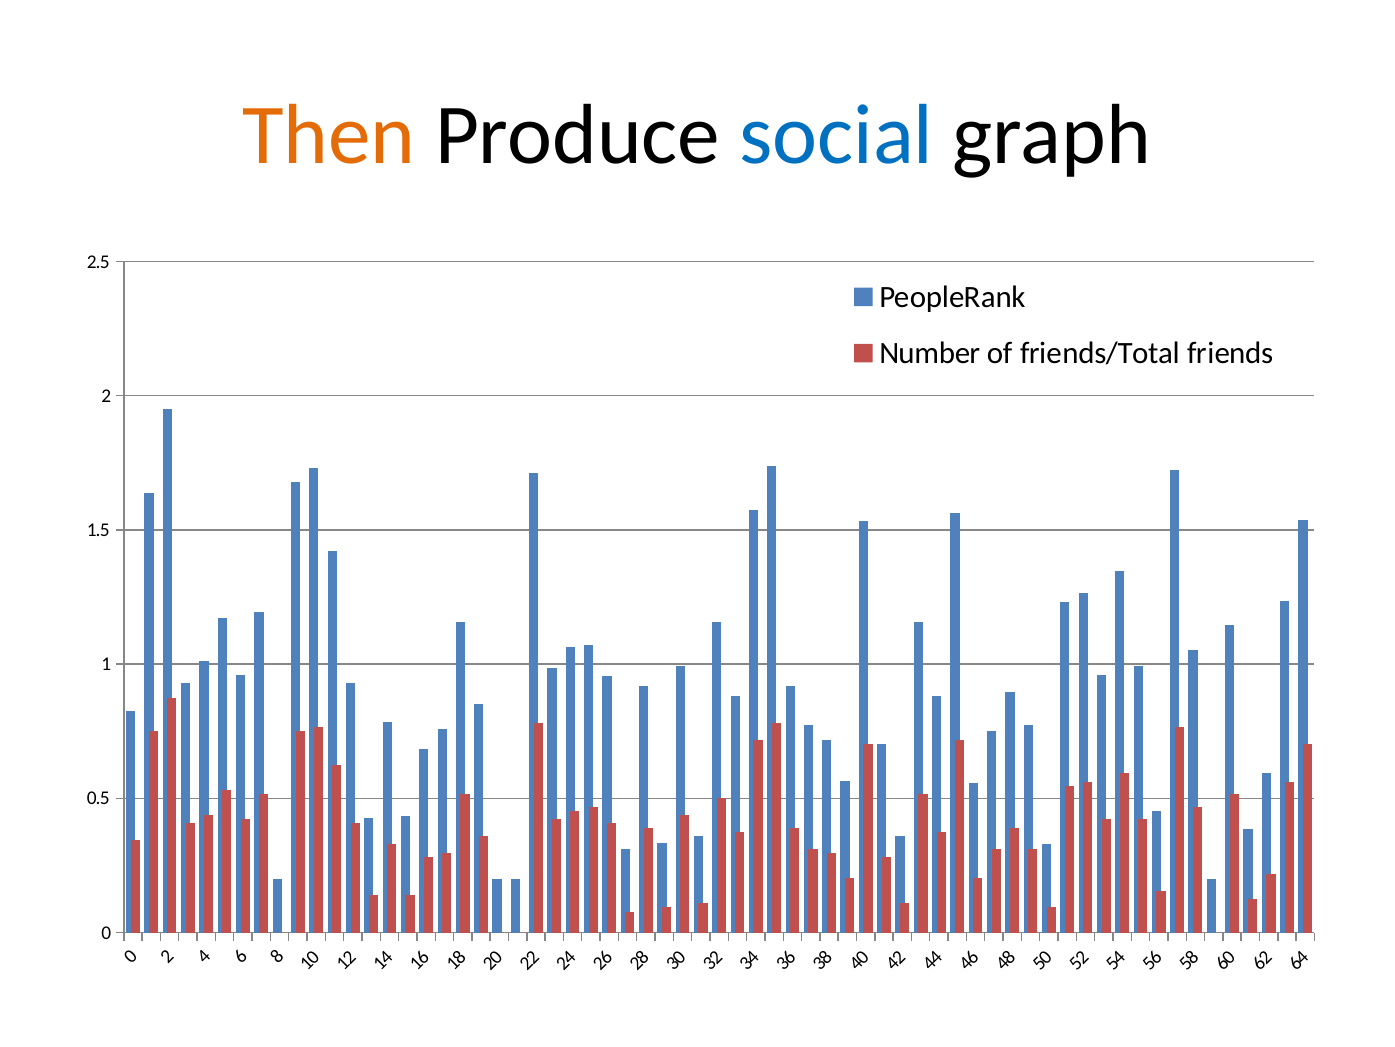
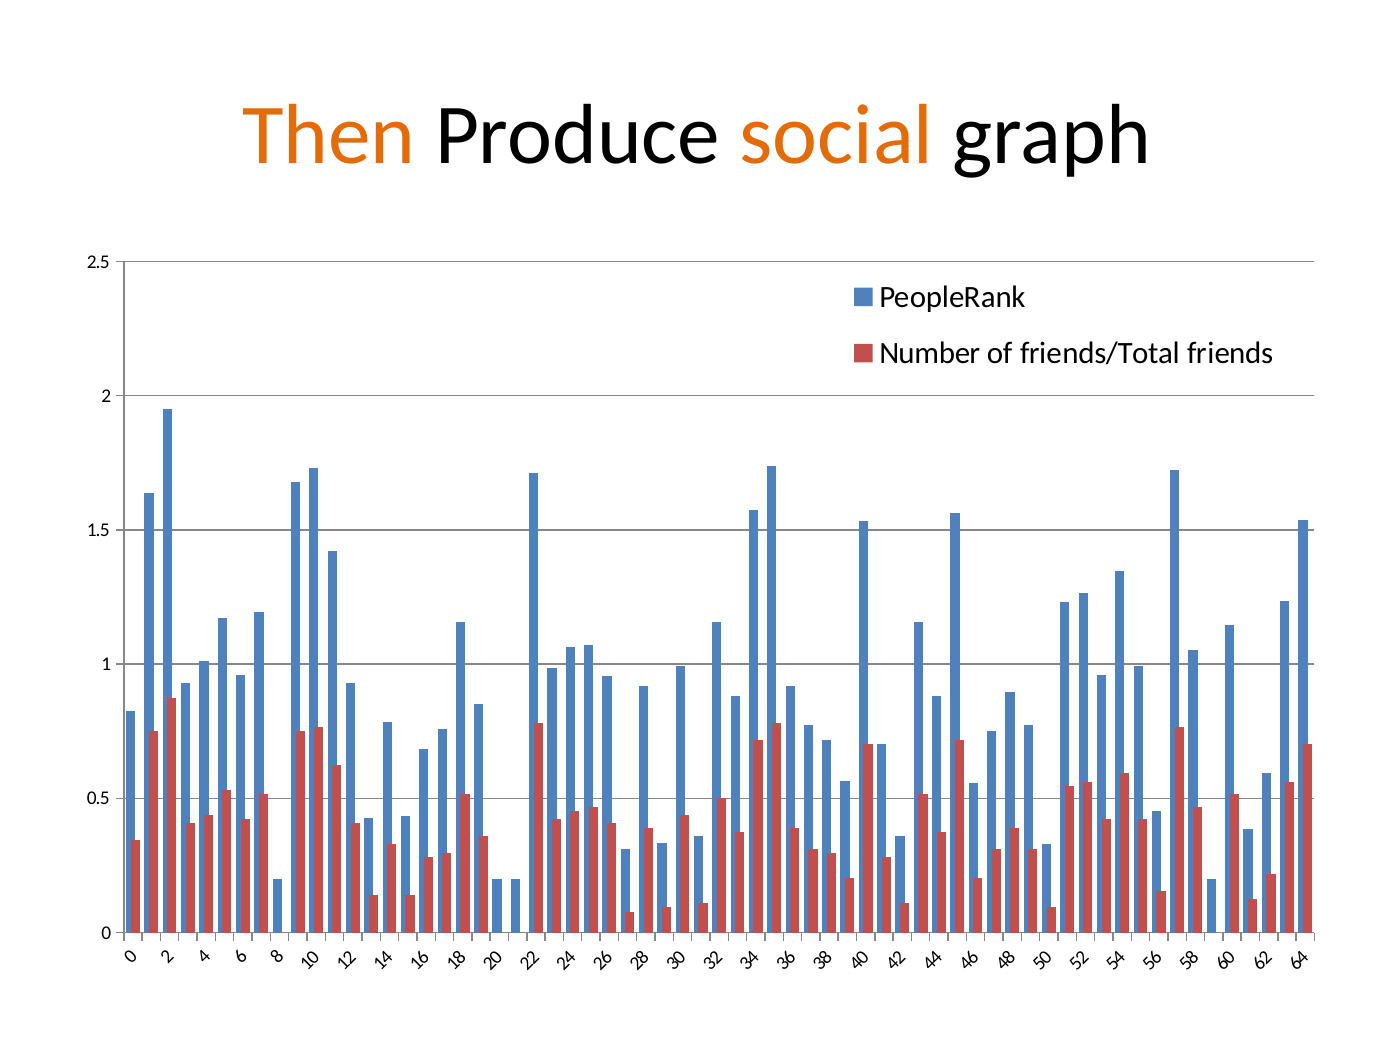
social colour: blue -> orange
